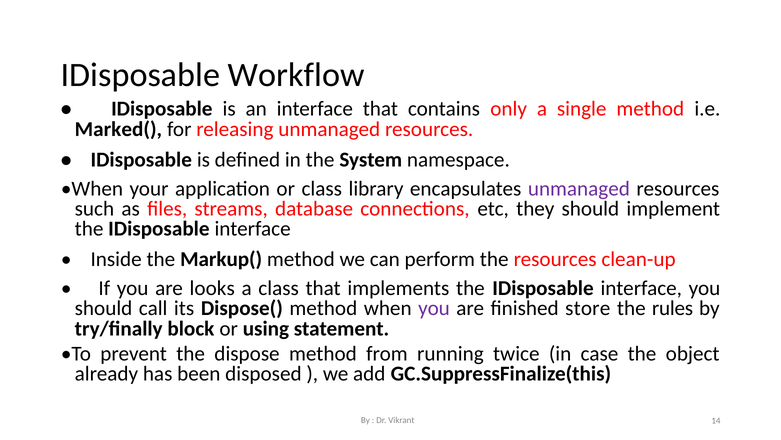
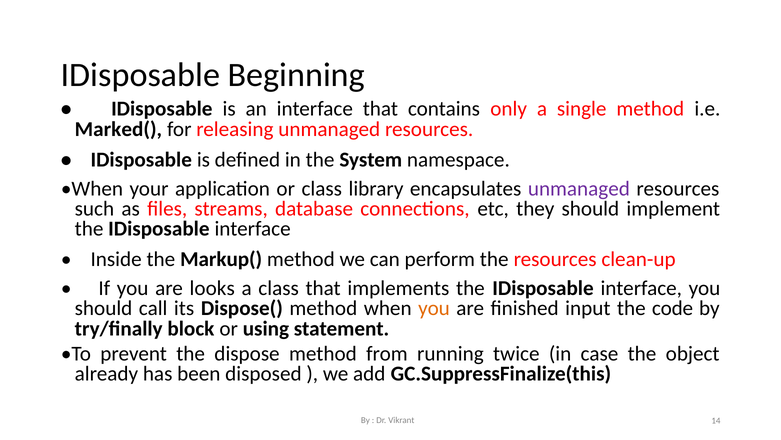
Workflow: Workflow -> Beginning
you at (434, 308) colour: purple -> orange
store: store -> input
rules: rules -> code
